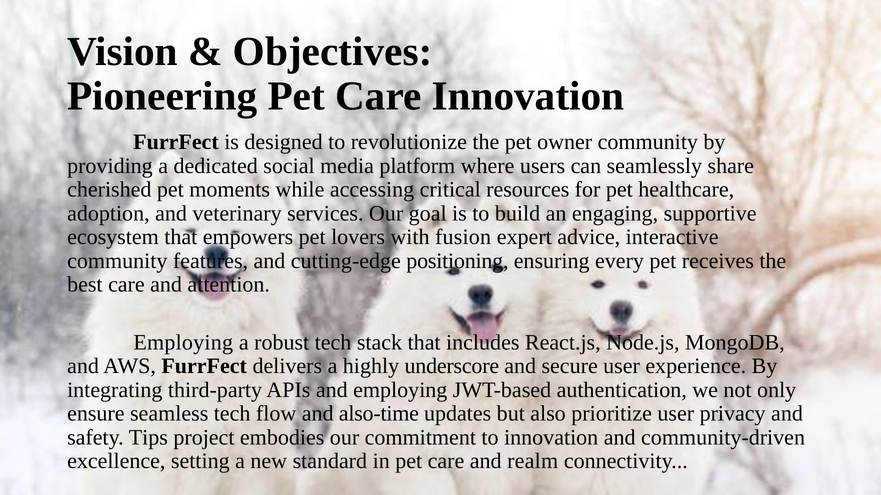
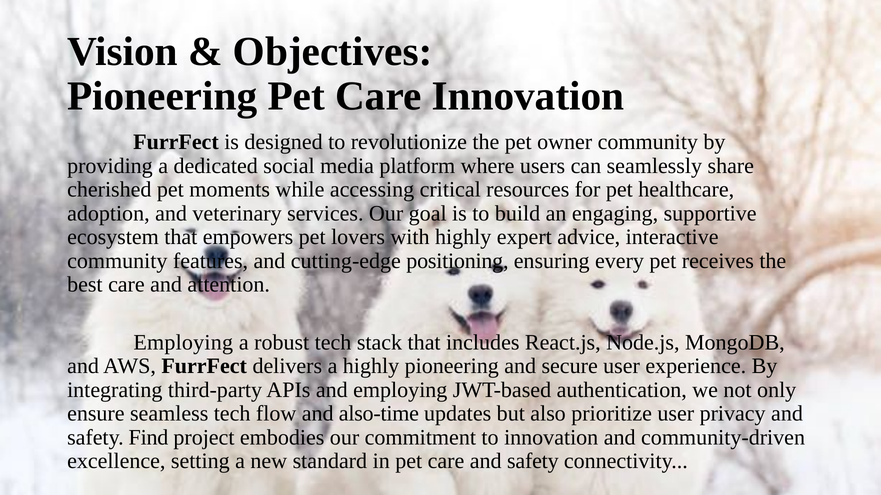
with fusion: fusion -> highly
highly underscore: underscore -> pioneering
Tips: Tips -> Find
care and realm: realm -> safety
